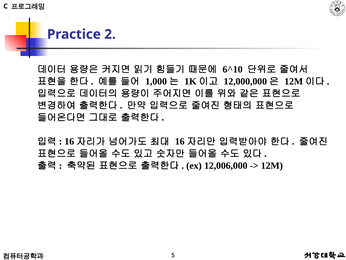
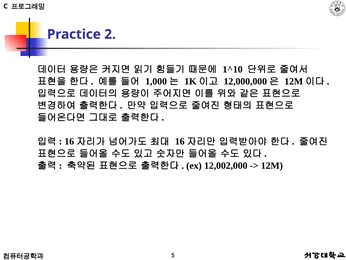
6^10: 6^10 -> 1^10
12,006,000: 12,006,000 -> 12,002,000
